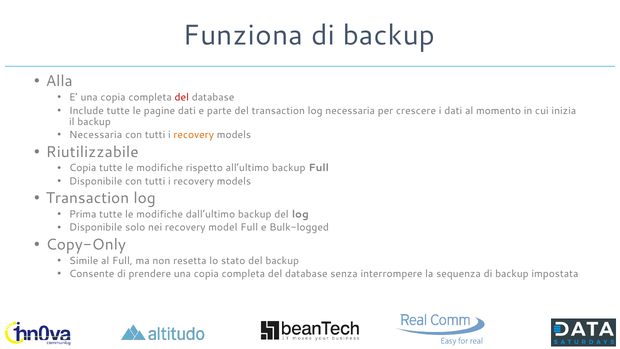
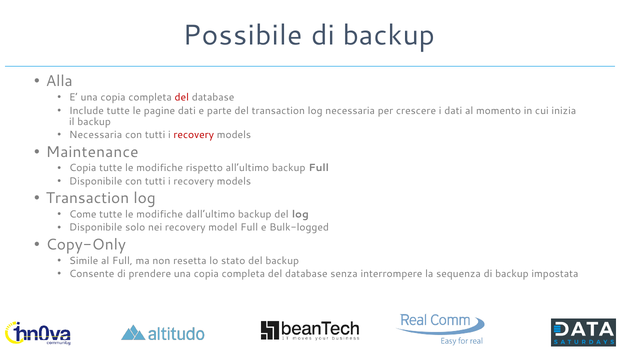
Funziona: Funziona -> Possibile
recovery at (194, 135) colour: orange -> red
Riutilizzabile: Riutilizzabile -> Maintenance
Prima: Prima -> Come
